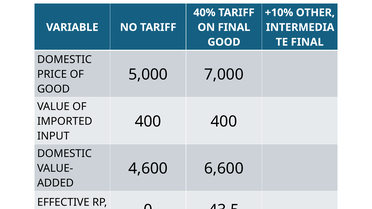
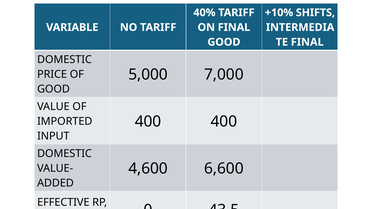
OTHER: OTHER -> SHIFTS
